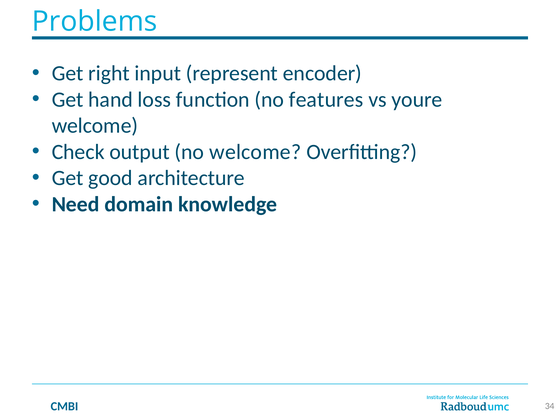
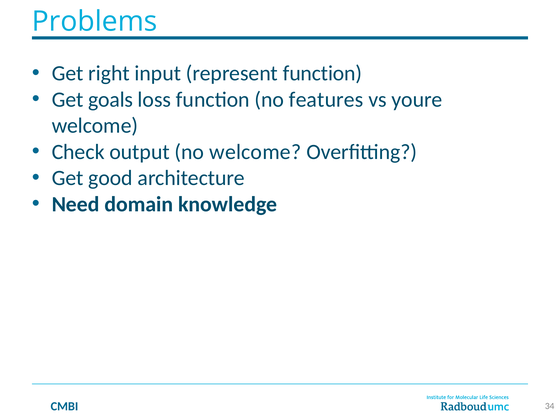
represent encoder: encoder -> function
hand: hand -> goals
